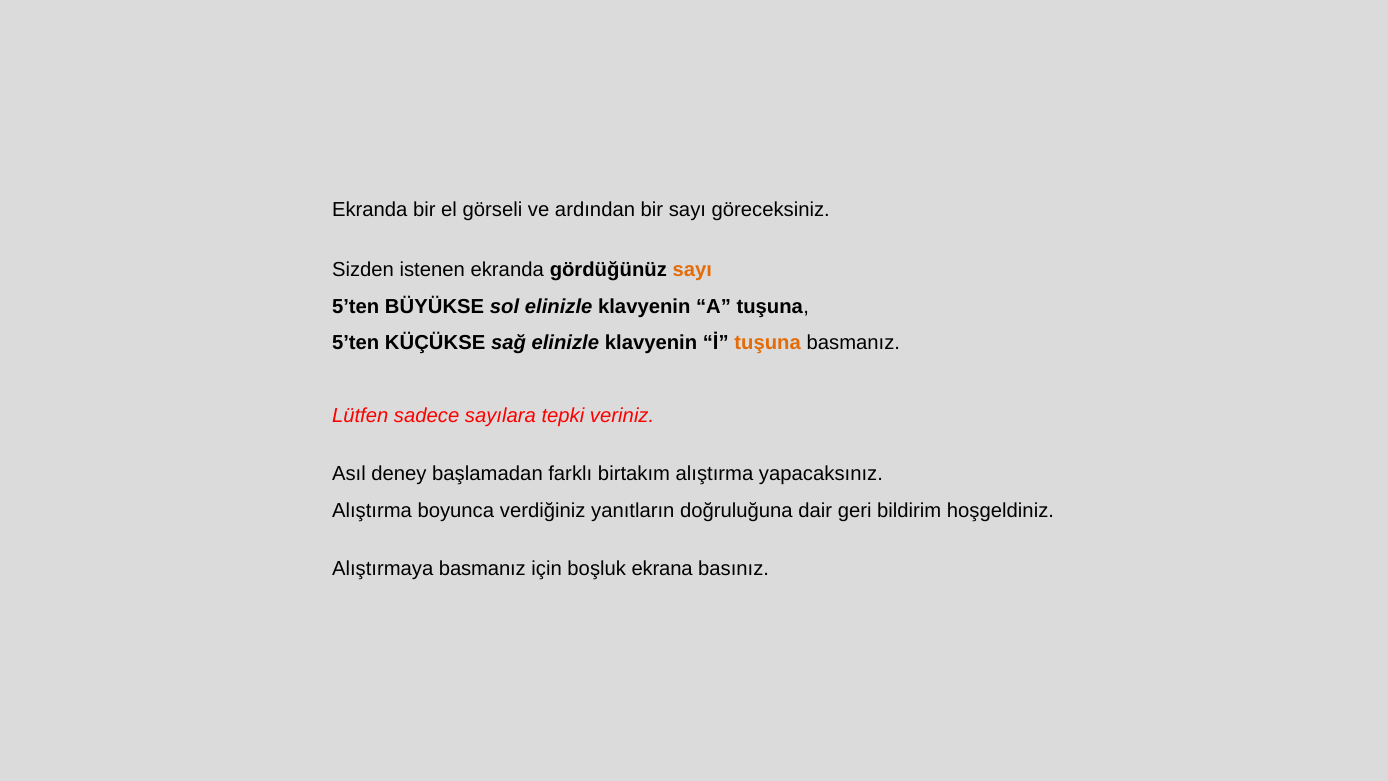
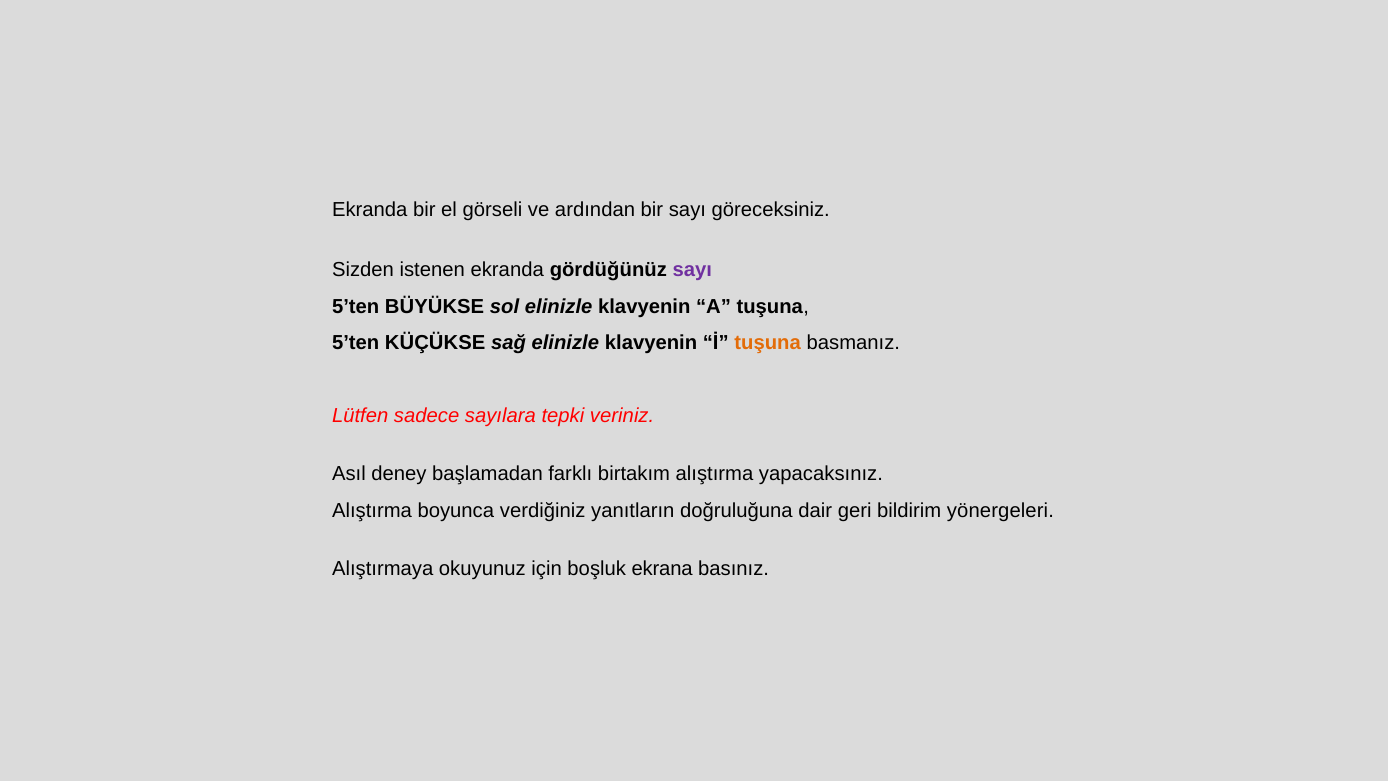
sayı at (692, 270) colour: orange -> purple
hoşgeldiniz: hoşgeldiniz -> yönergeleri
Alıştırmaya basmanız: basmanız -> okuyunuz
